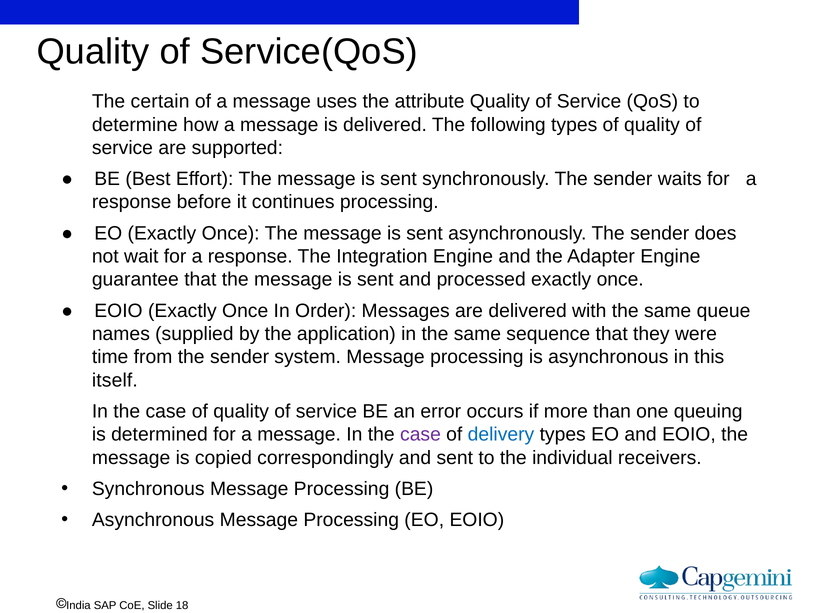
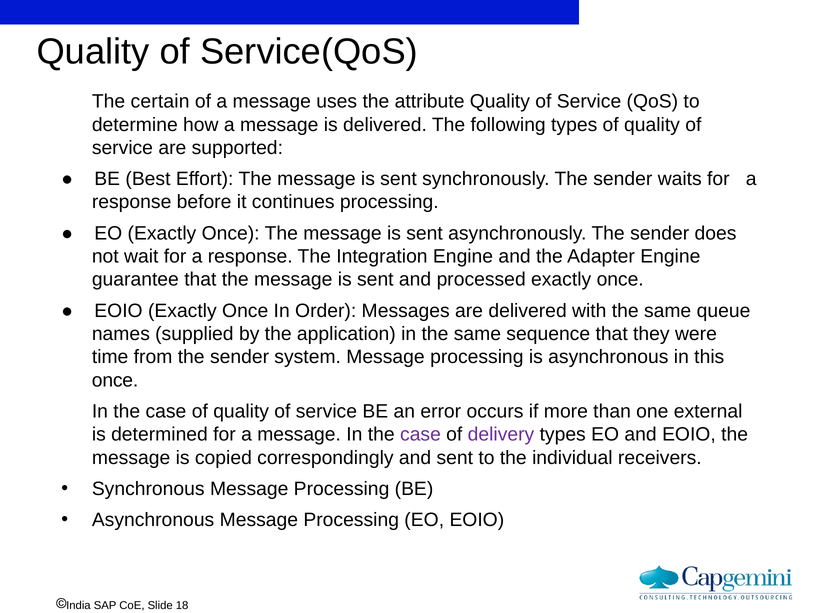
itself at (115, 380): itself -> once
queuing: queuing -> external
delivery colour: blue -> purple
